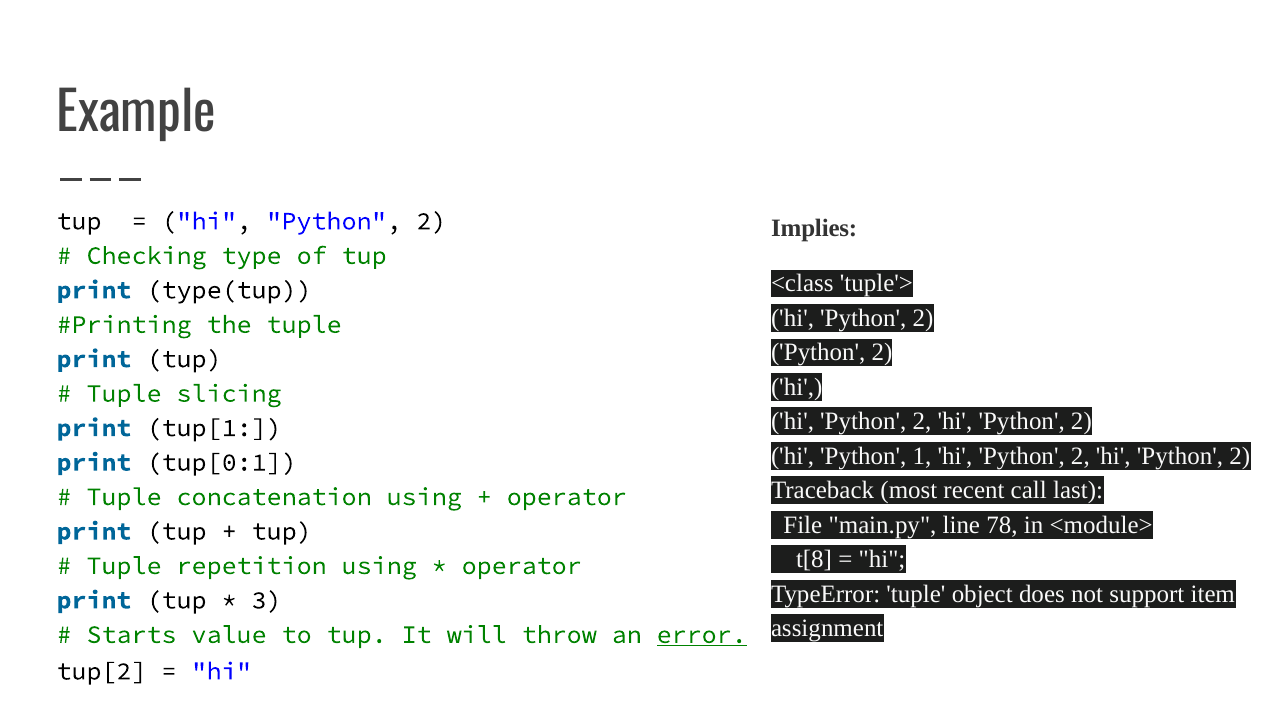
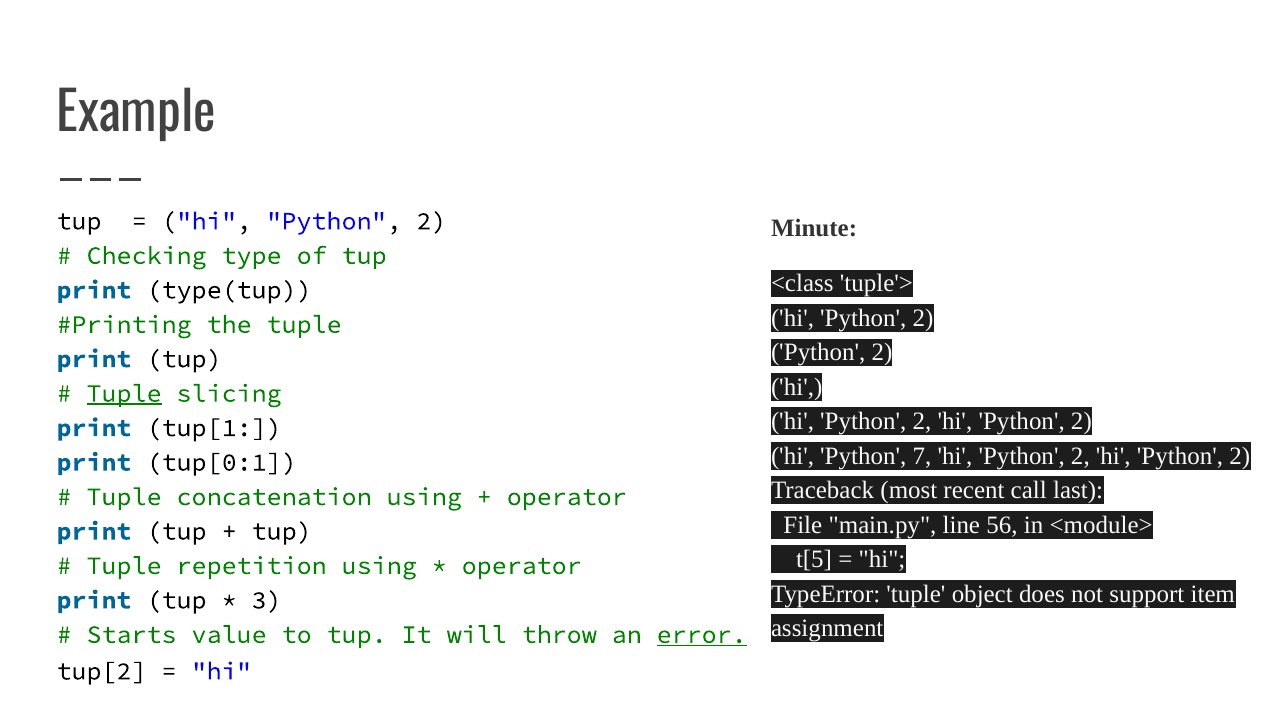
Implies: Implies -> Minute
Tuple at (124, 393) underline: none -> present
1: 1 -> 7
78: 78 -> 56
t[8: t[8 -> t[5
